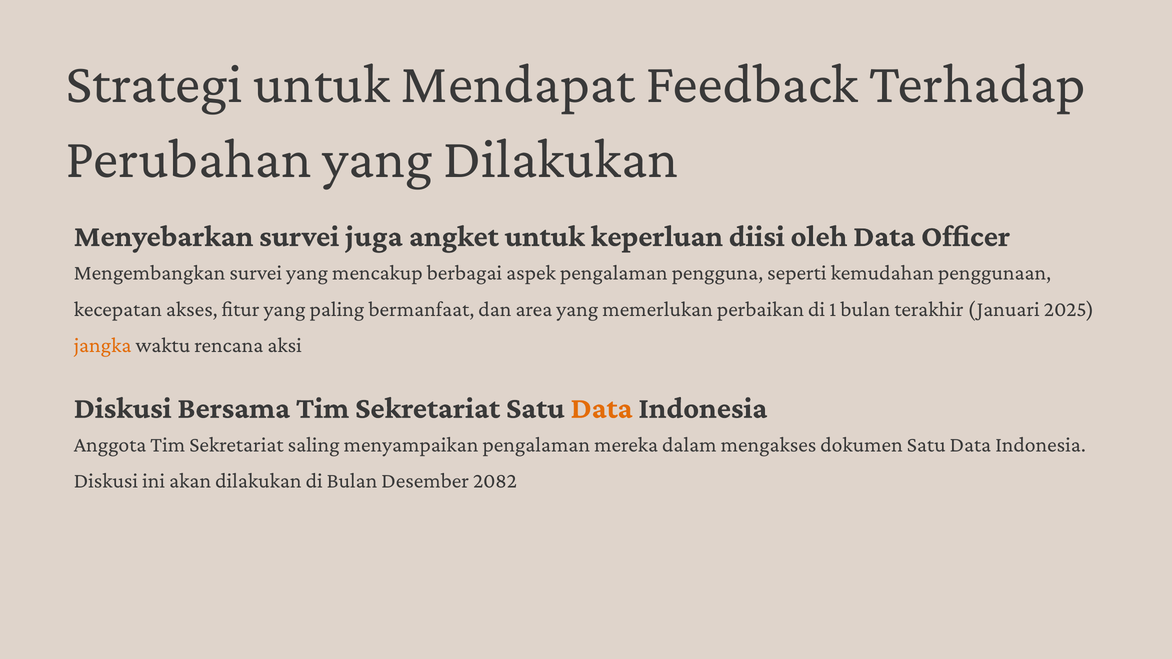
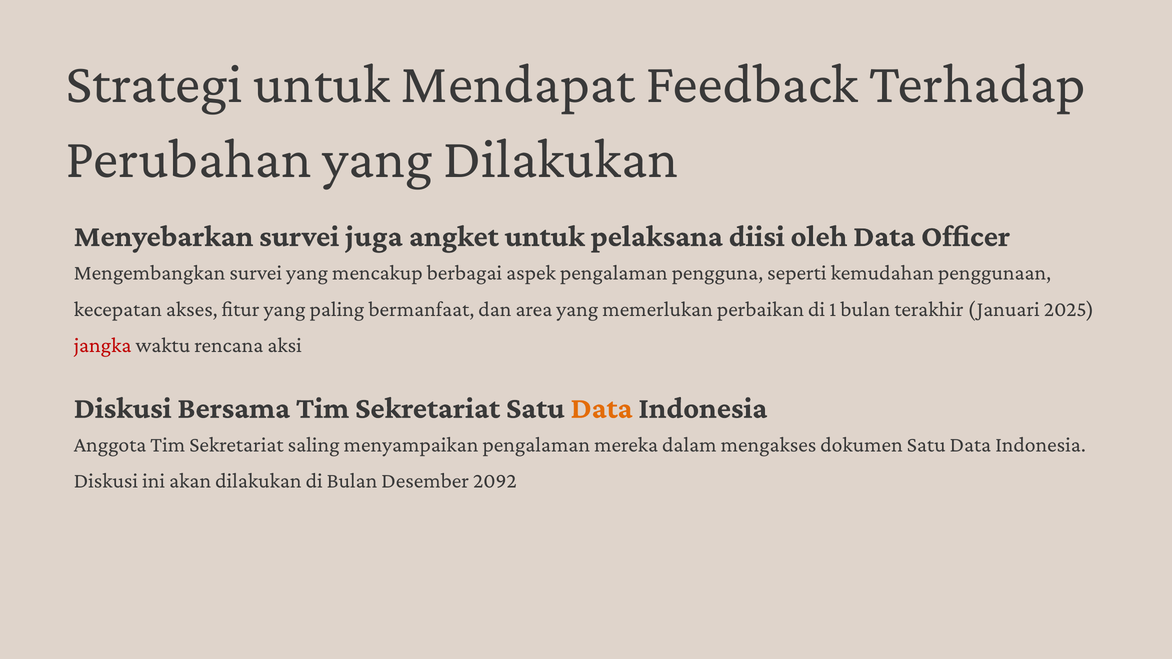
keperluan: keperluan -> pelaksana
jangka colour: orange -> red
2082: 2082 -> 2092
